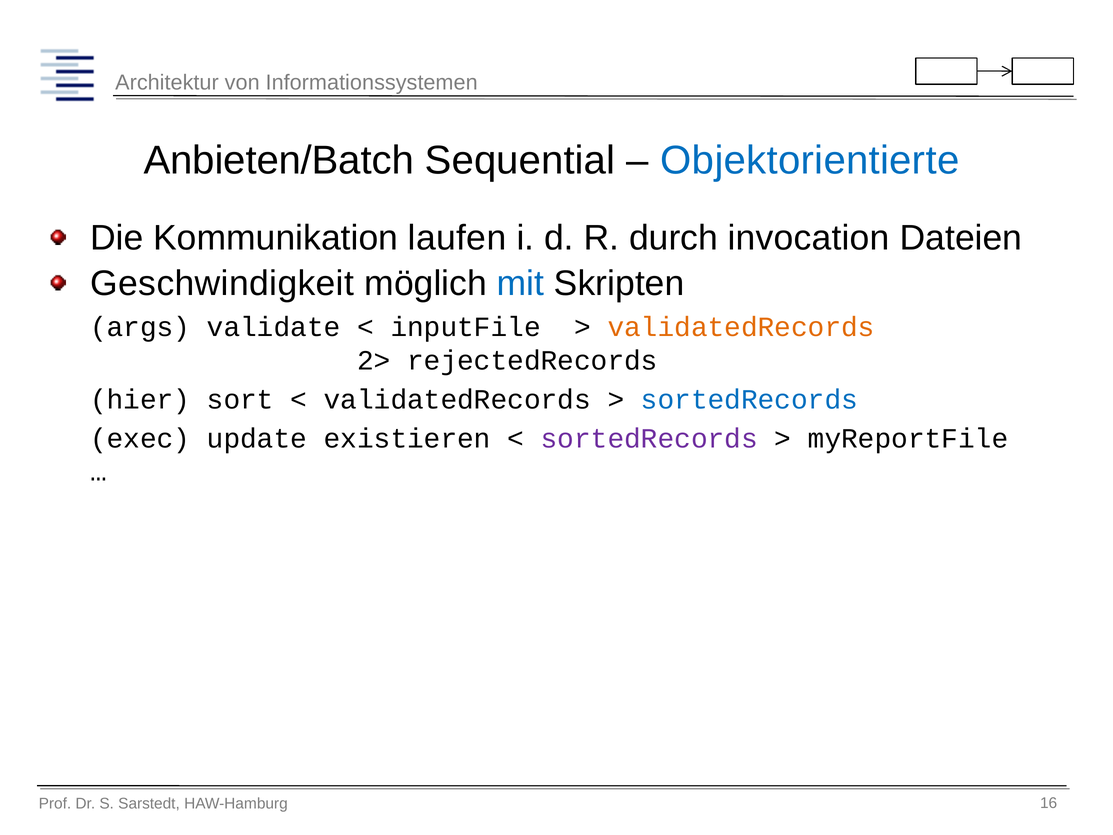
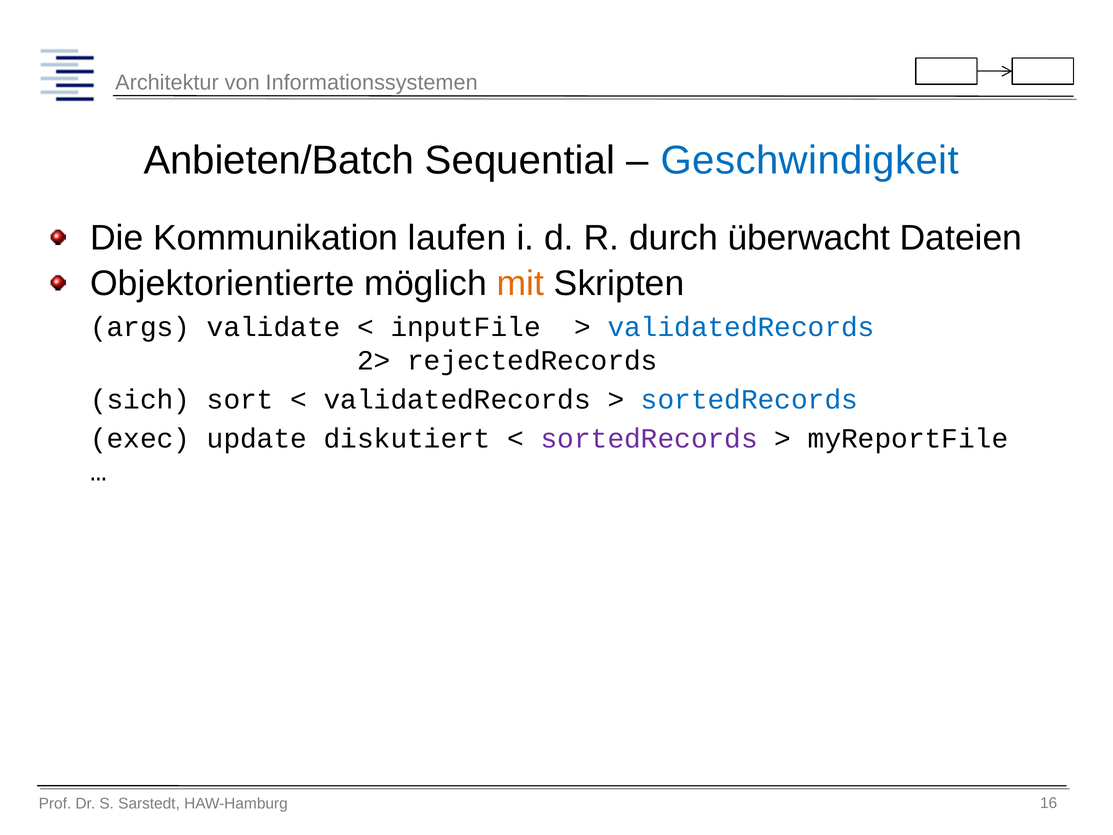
Objektorientierte: Objektorientierte -> Geschwindigkeit
invocation: invocation -> überwacht
Geschwindigkeit: Geschwindigkeit -> Objektorientierte
mit colour: blue -> orange
validatedRecords at (741, 327) colour: orange -> blue
hier: hier -> sich
existieren: existieren -> diskutiert
